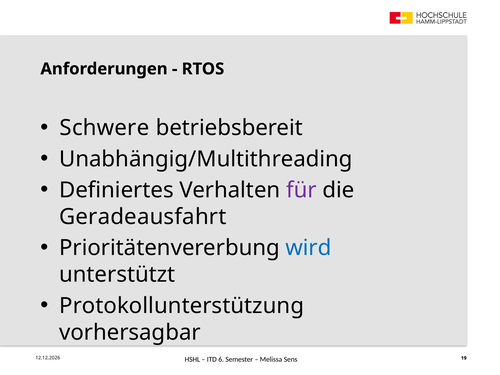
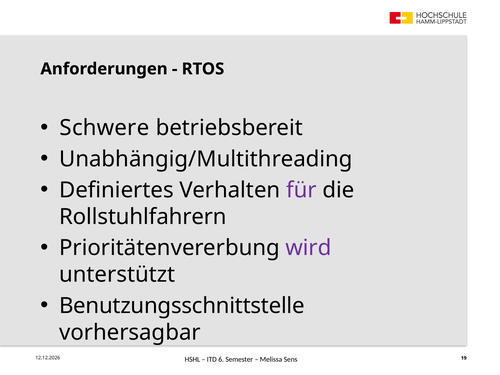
Geradeausfahrt: Geradeausfahrt -> Rollstuhlfahrern
wird colour: blue -> purple
Protokollunterstützung: Protokollunterstützung -> Benutzungsschnittstelle
